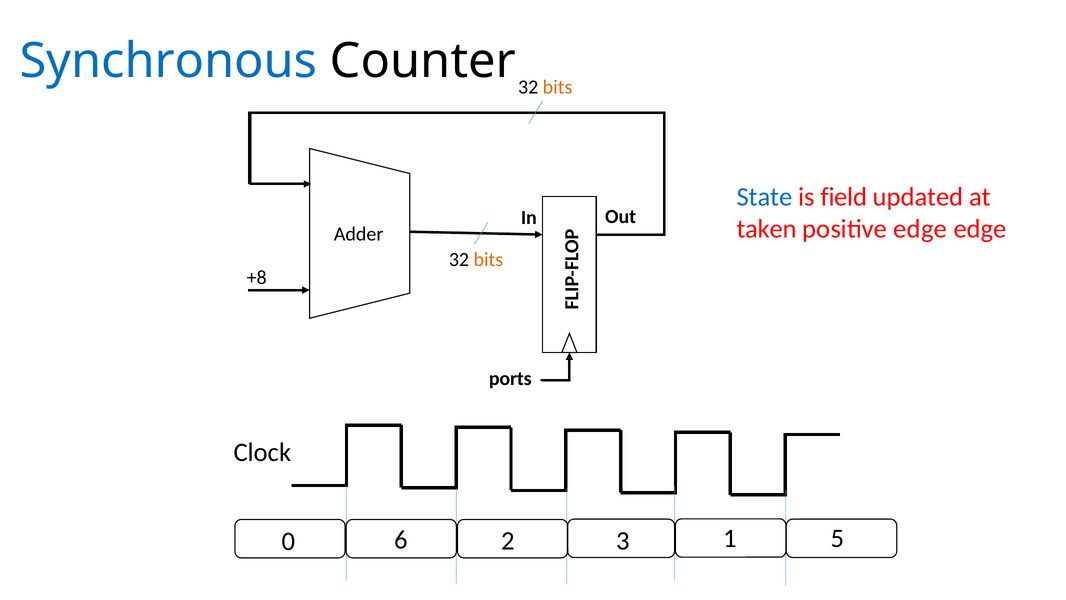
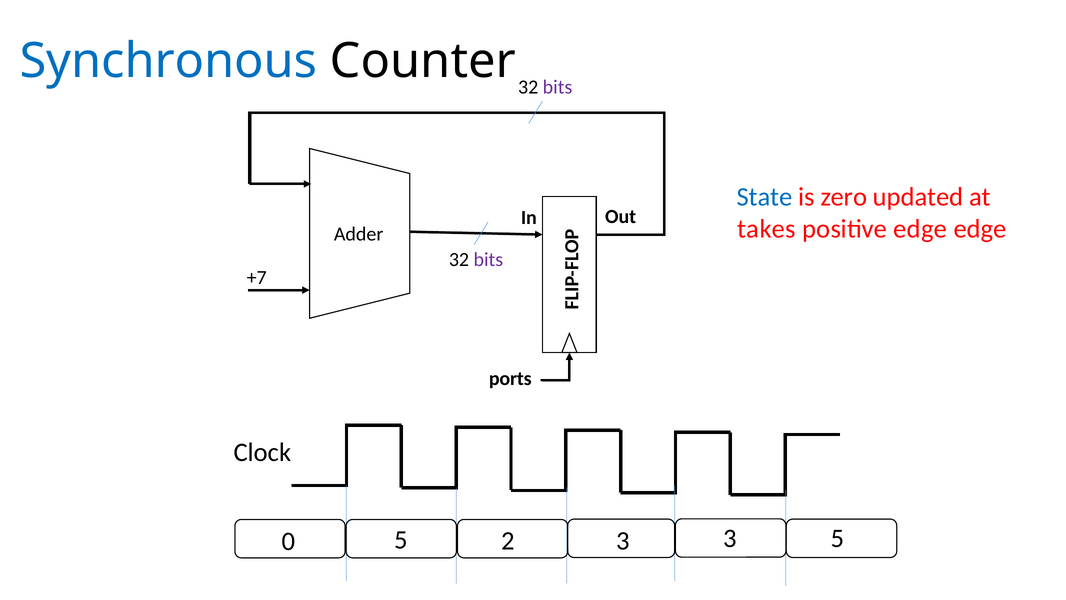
bits at (558, 87) colour: orange -> purple
field: field -> zero
taken: taken -> takes
bits at (488, 259) colour: orange -> purple
+8: +8 -> +7
0 6: 6 -> 5
3 1: 1 -> 3
